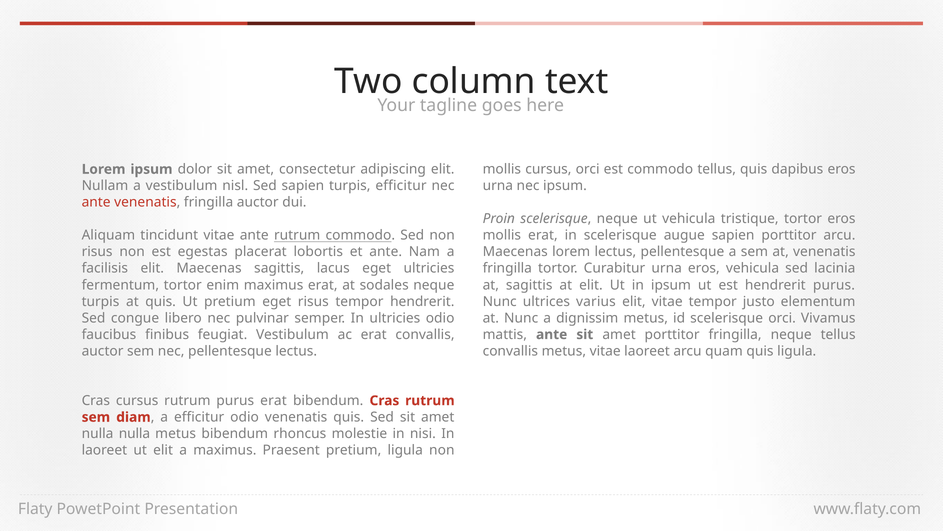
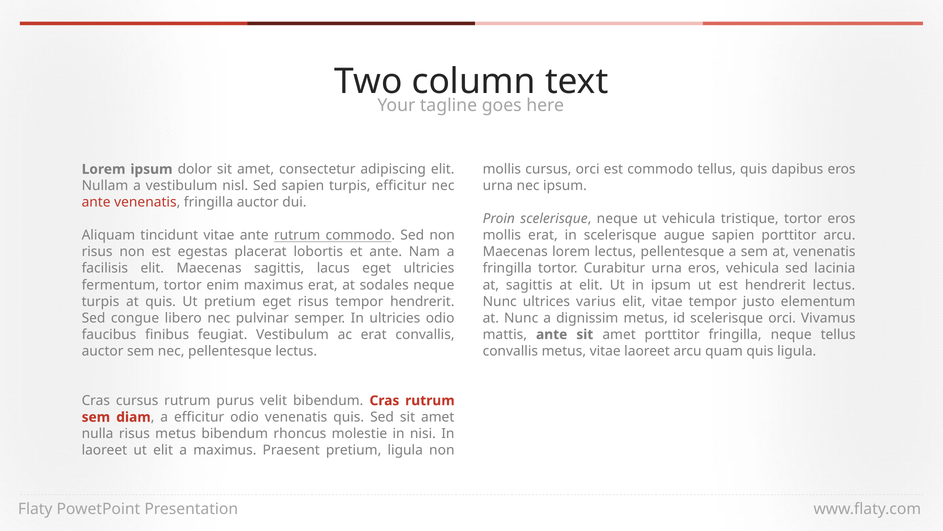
hendrerit purus: purus -> lectus
purus erat: erat -> velit
nulla nulla: nulla -> risus
